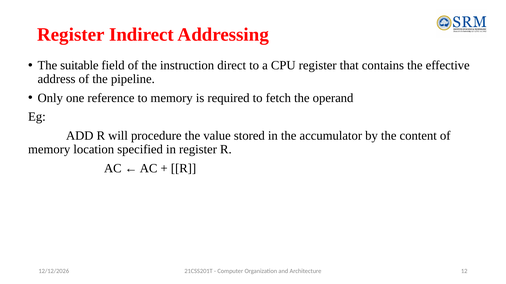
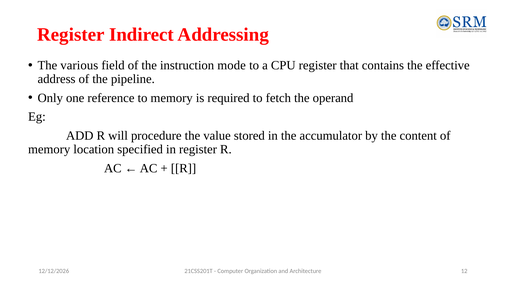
suitable: suitable -> various
direct: direct -> mode
